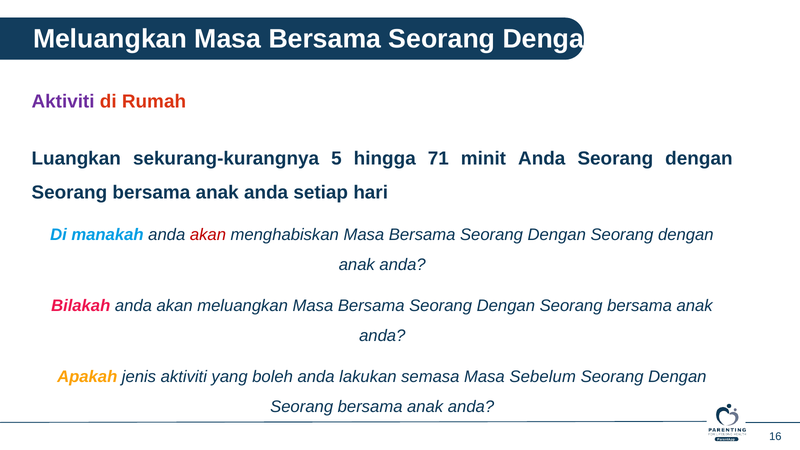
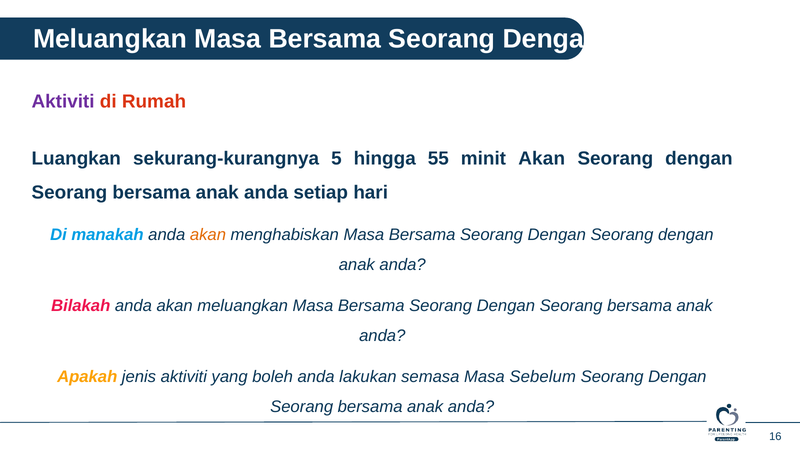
71: 71 -> 55
minit Anda: Anda -> Akan
akan at (208, 235) colour: red -> orange
